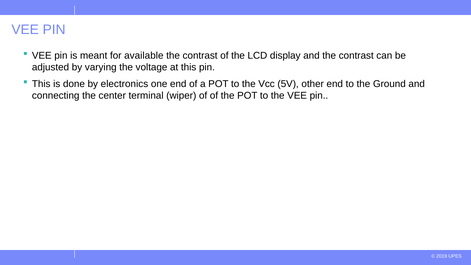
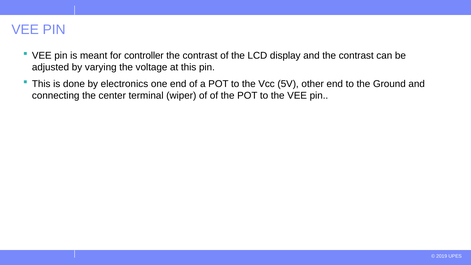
available: available -> controller
